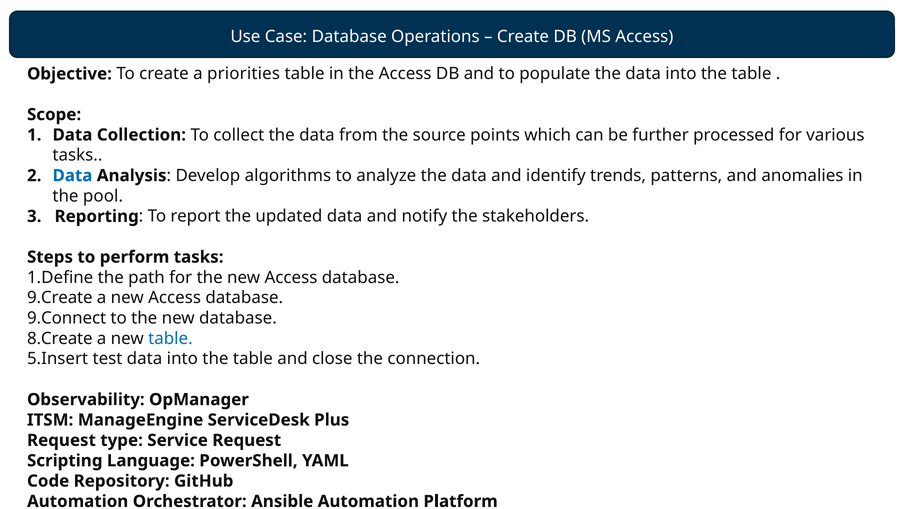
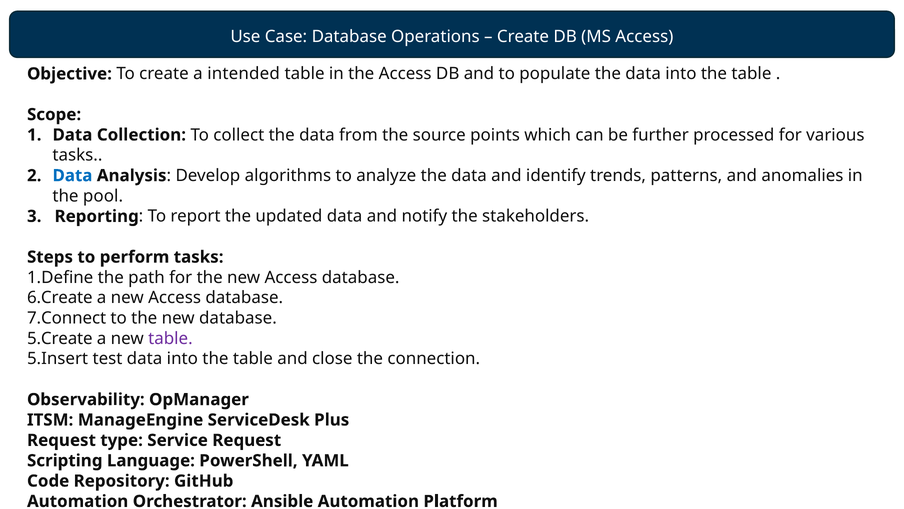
priorities: priorities -> intended
9.Create: 9.Create -> 6.Create
9.Connect: 9.Connect -> 7.Connect
8.Create: 8.Create -> 5.Create
table at (170, 338) colour: blue -> purple
